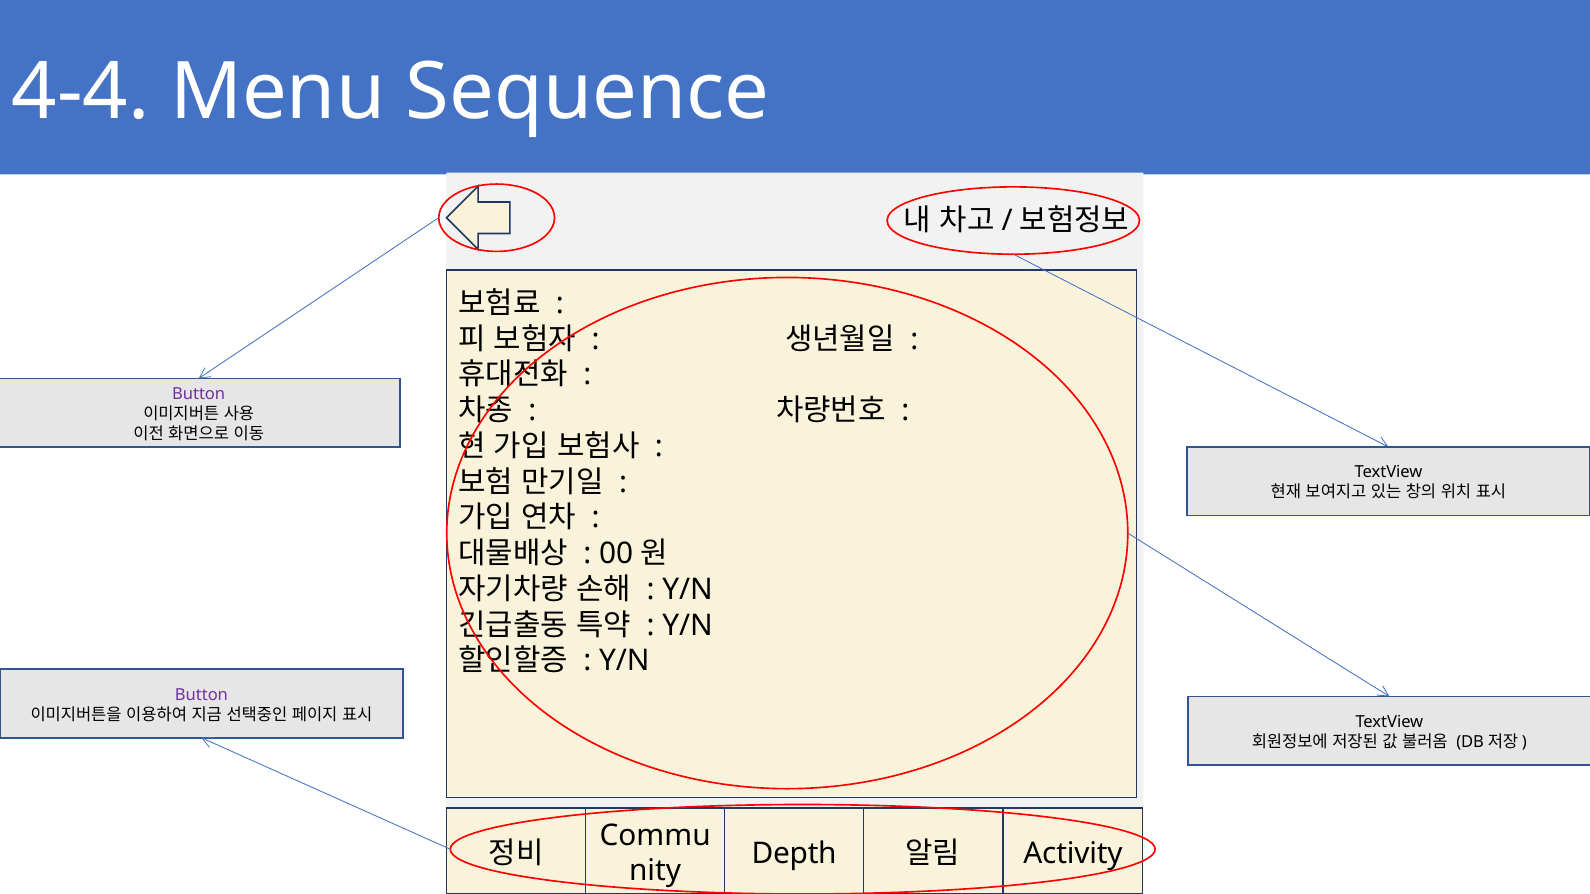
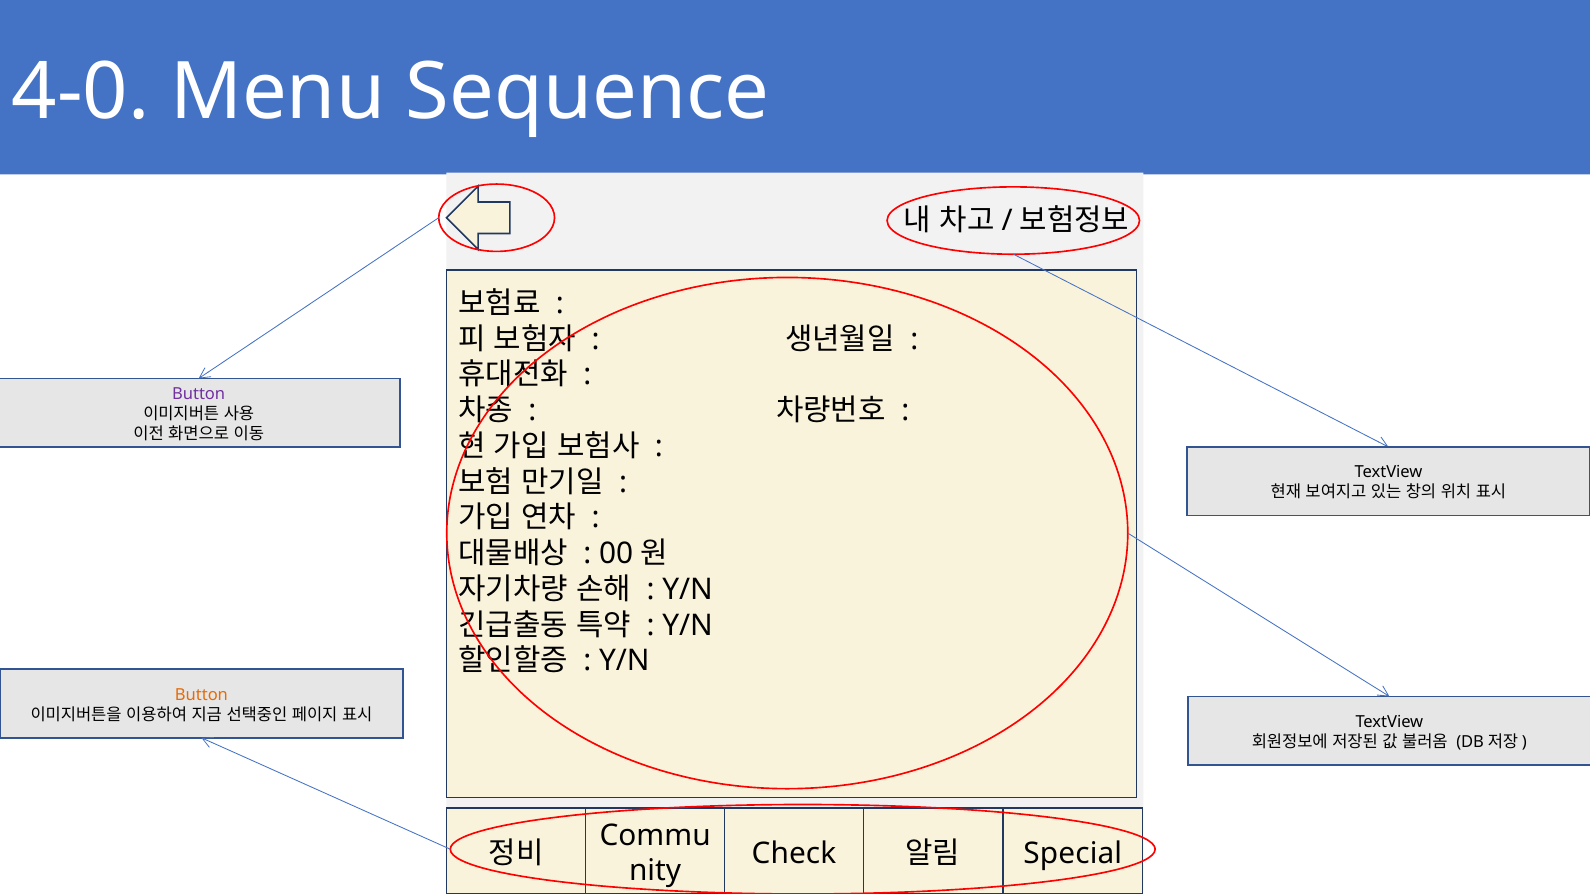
4-4: 4-4 -> 4-0
Button at (201, 695) colour: purple -> orange
Depth: Depth -> Check
Activity: Activity -> Special
